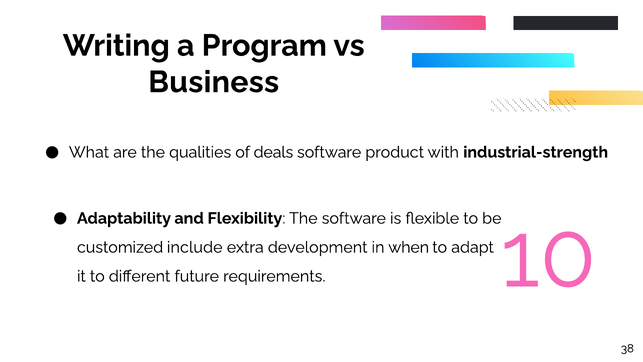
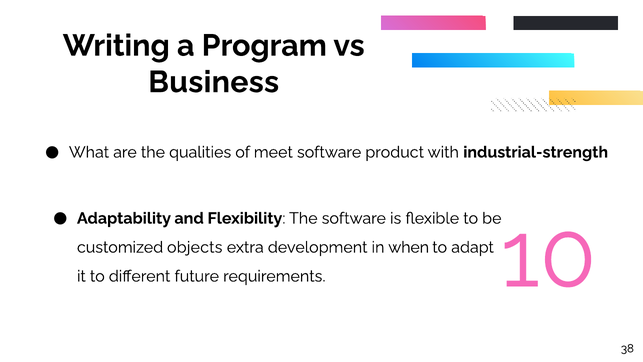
deals: deals -> meet
include: include -> objects
